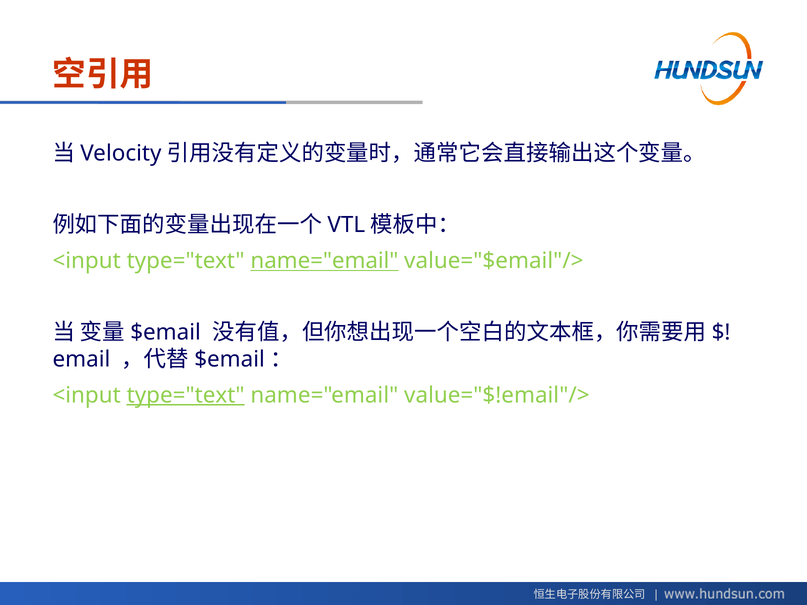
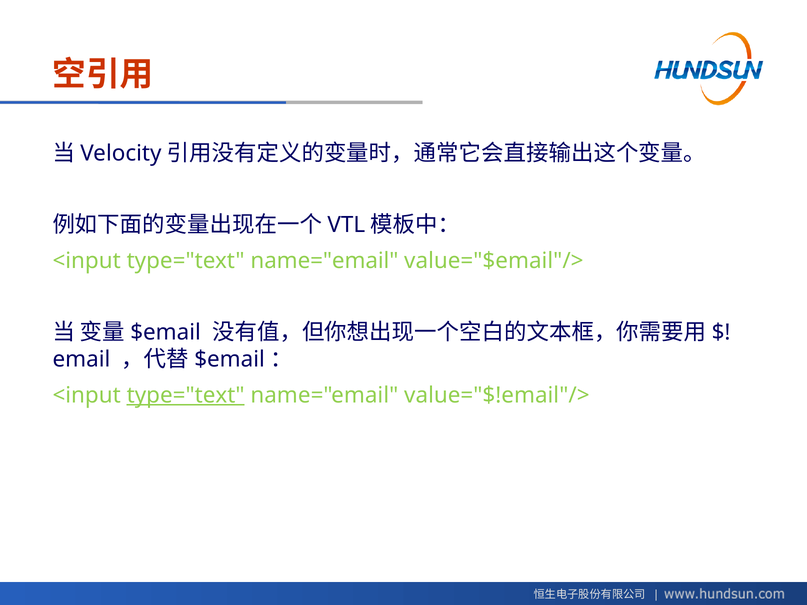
name="email at (324, 261) underline: present -> none
